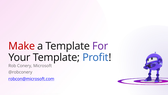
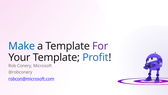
Make colour: red -> blue
